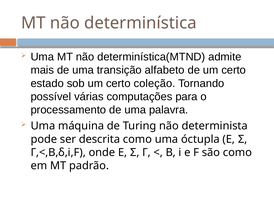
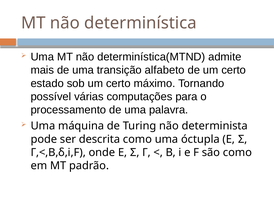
coleção: coleção -> máximo
